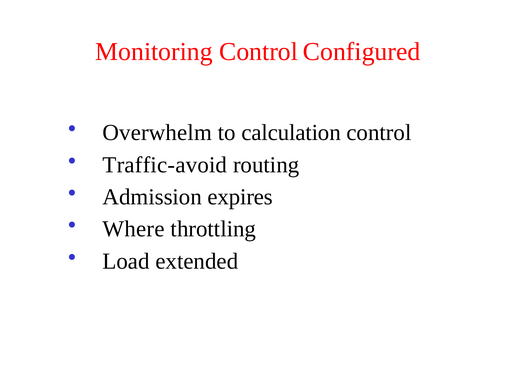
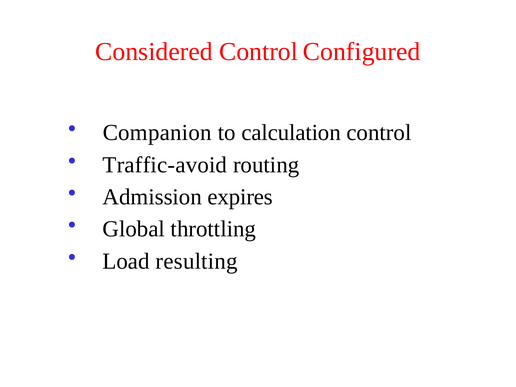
Monitoring: Monitoring -> Considered
Overwhelm: Overwhelm -> Companion
Where: Where -> Global
extended: extended -> resulting
